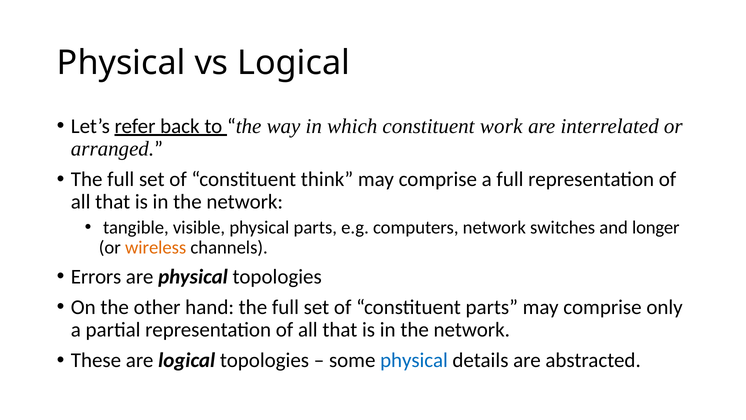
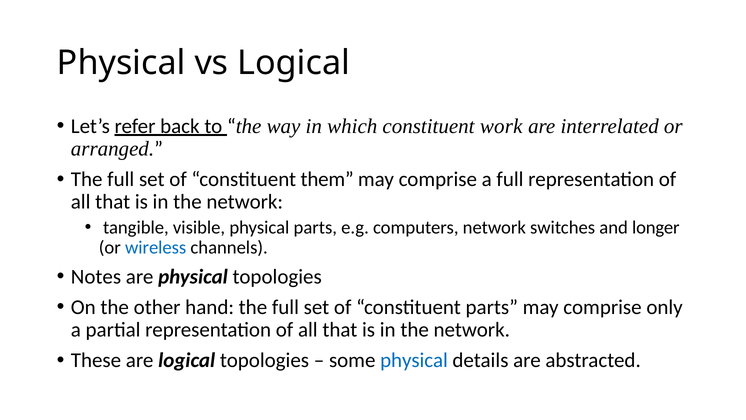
think: think -> them
wireless colour: orange -> blue
Errors: Errors -> Notes
